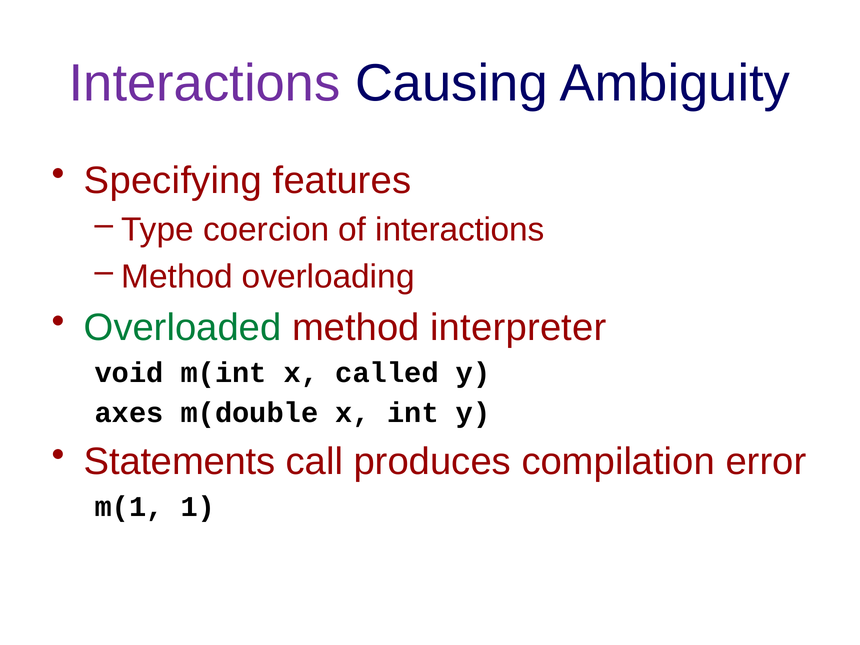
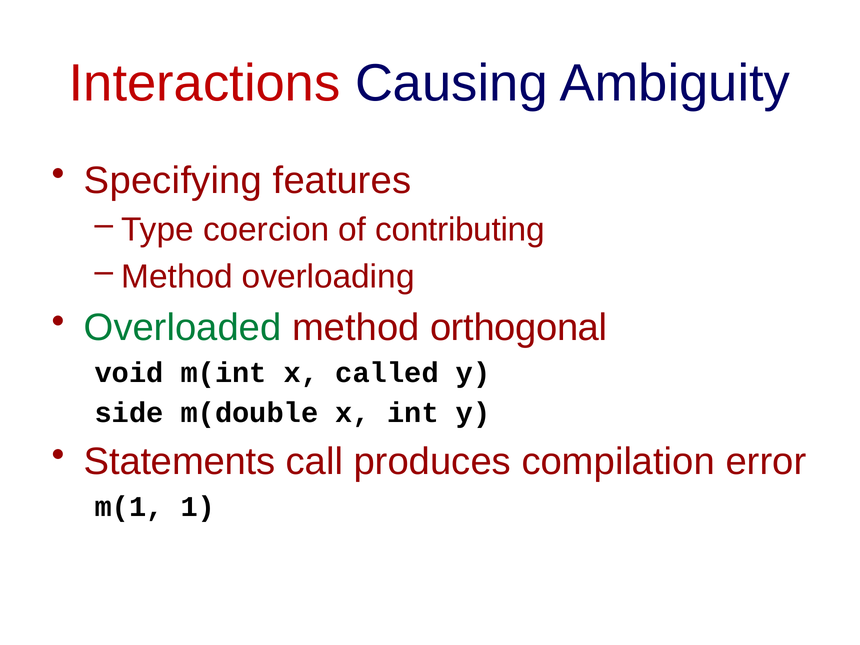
Interactions at (205, 83) colour: purple -> red
of interactions: interactions -> contributing
interpreter: interpreter -> orthogonal
axes: axes -> side
